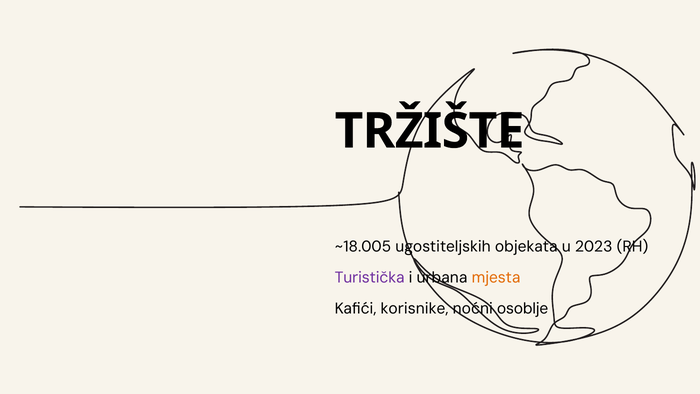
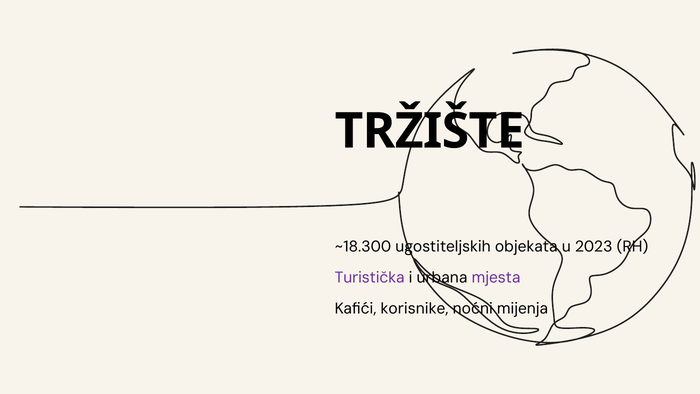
~18.005: ~18.005 -> ~18.300
mjesta colour: orange -> purple
osoblje: osoblje -> mijenja
